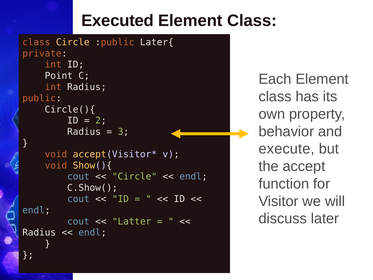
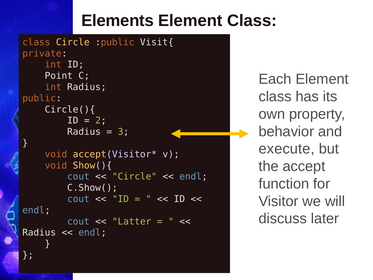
Executed: Executed -> Elements
Later{: Later{ -> Visit{
